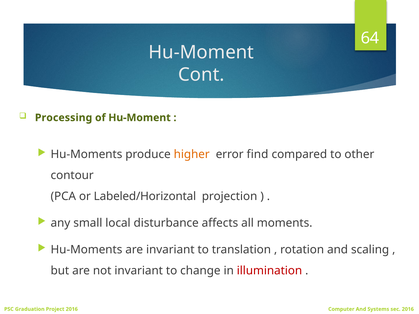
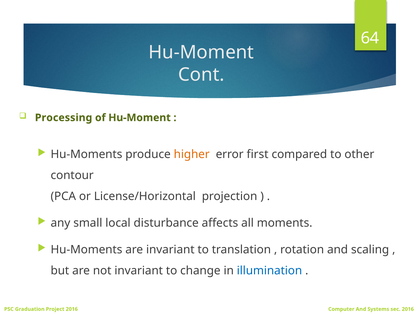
find: find -> first
Labeled/Horizontal: Labeled/Horizontal -> License/Horizontal
illumination colour: red -> blue
